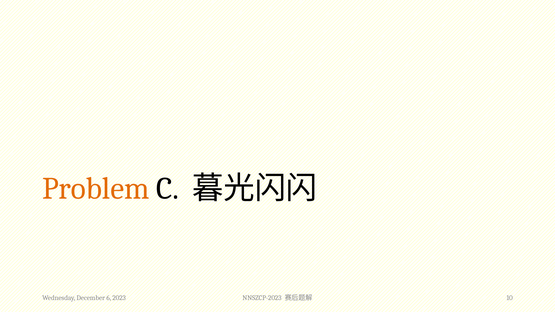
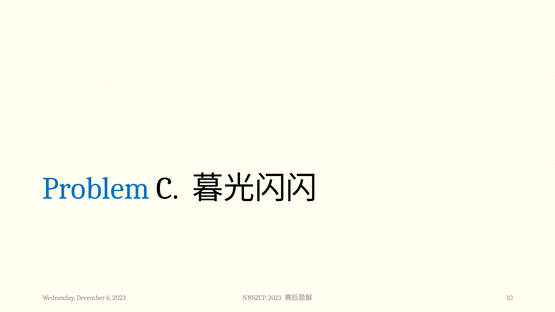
Problem colour: orange -> blue
